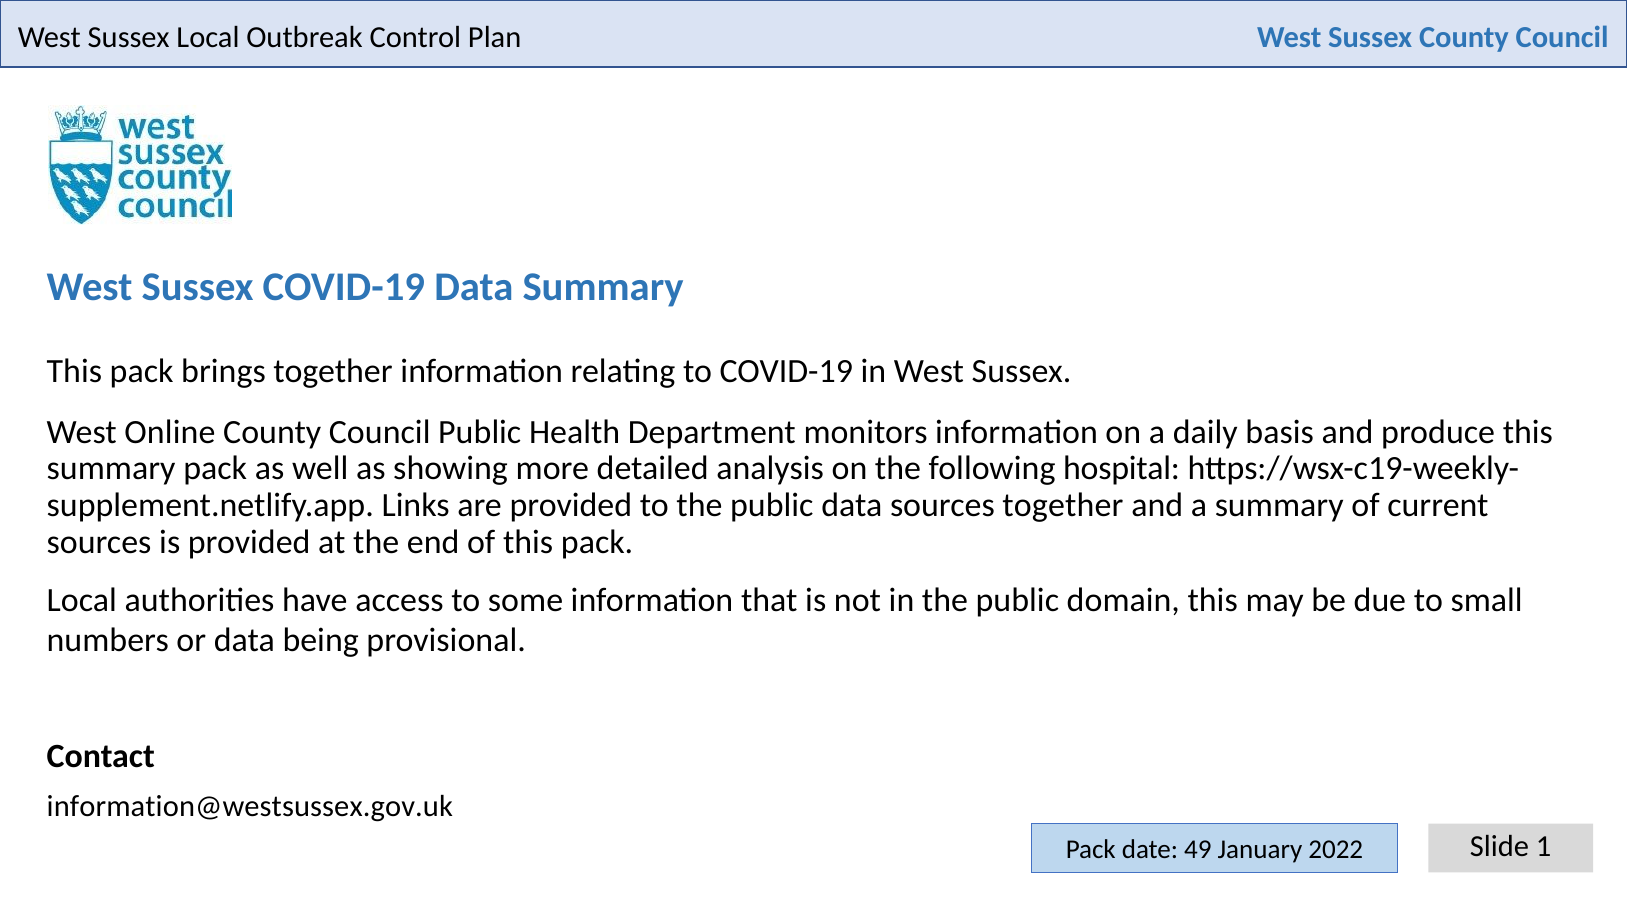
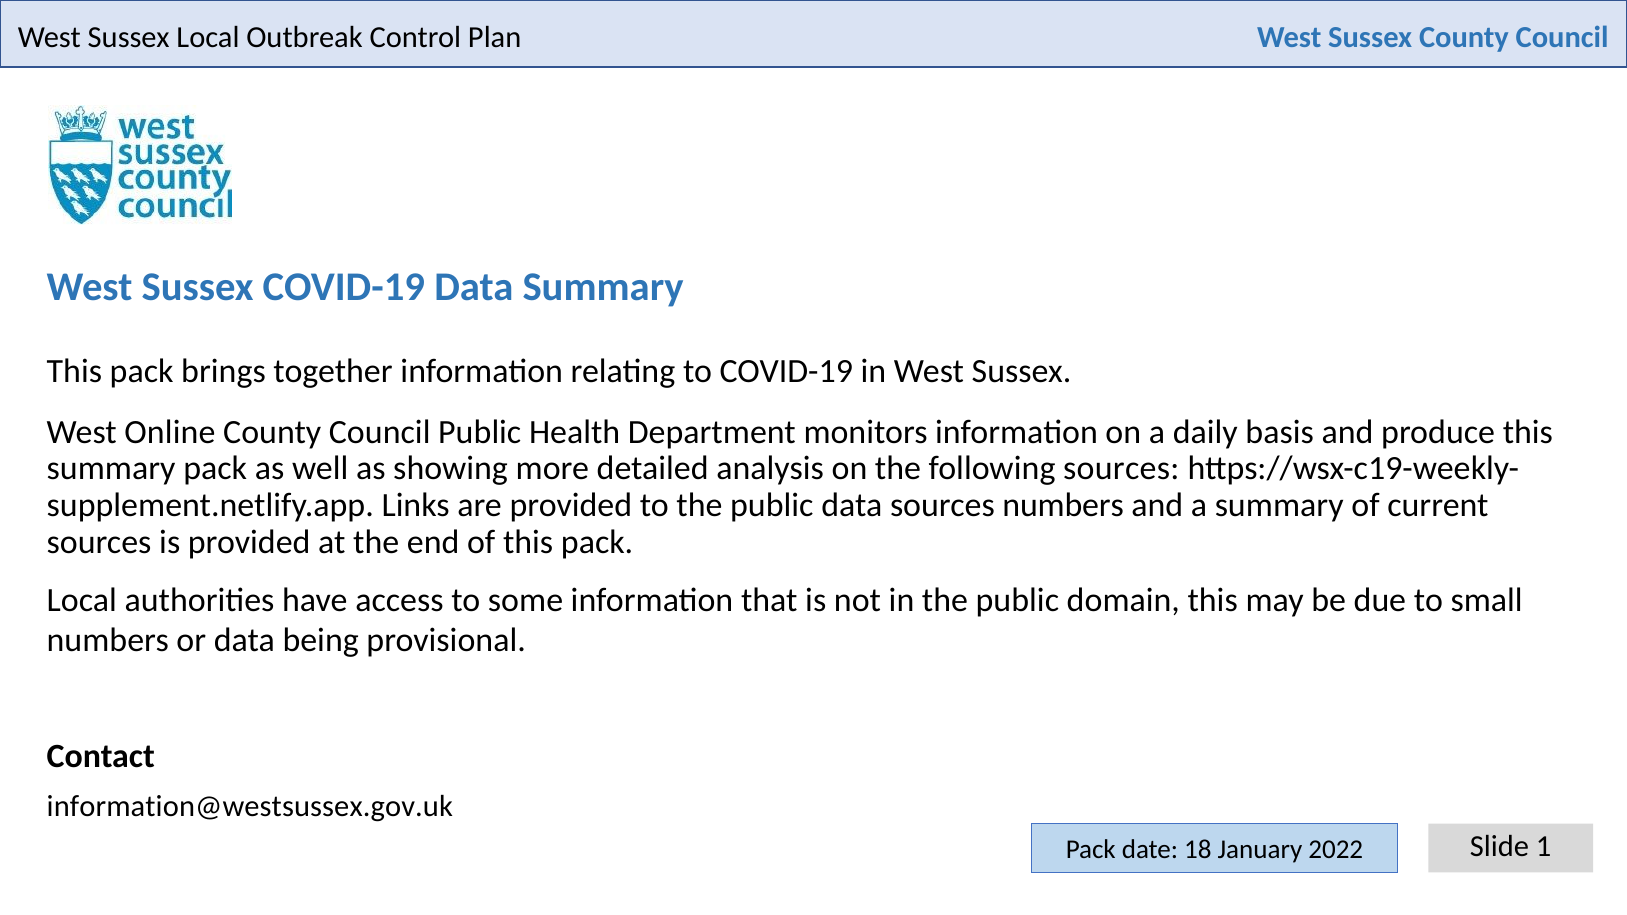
following hospital: hospital -> sources
sources together: together -> numbers
49: 49 -> 18
